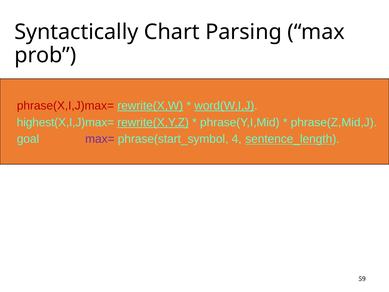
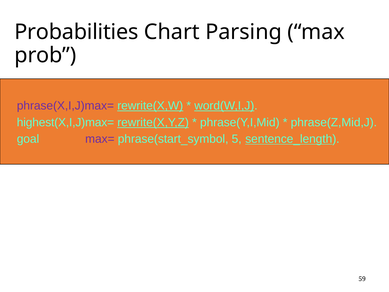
Syntactically: Syntactically -> Probabilities
phrase(X,I,J)max= colour: red -> purple
4: 4 -> 5
